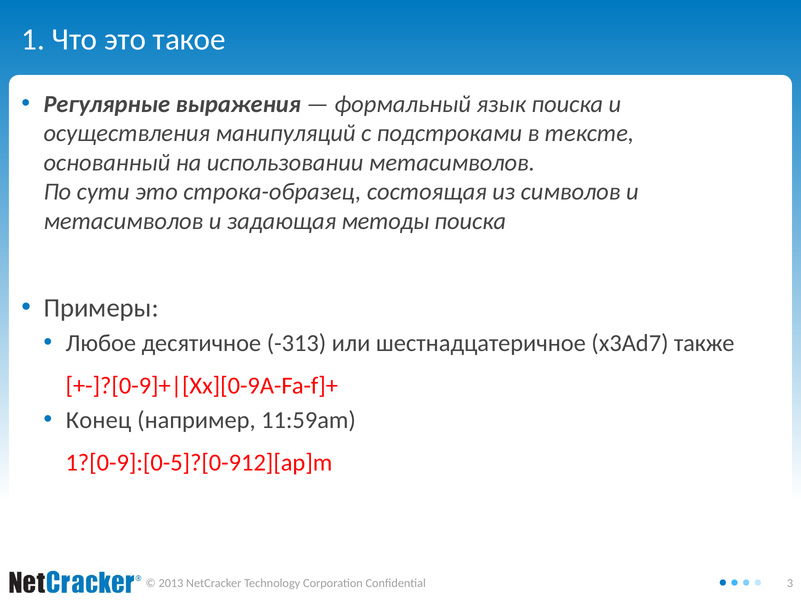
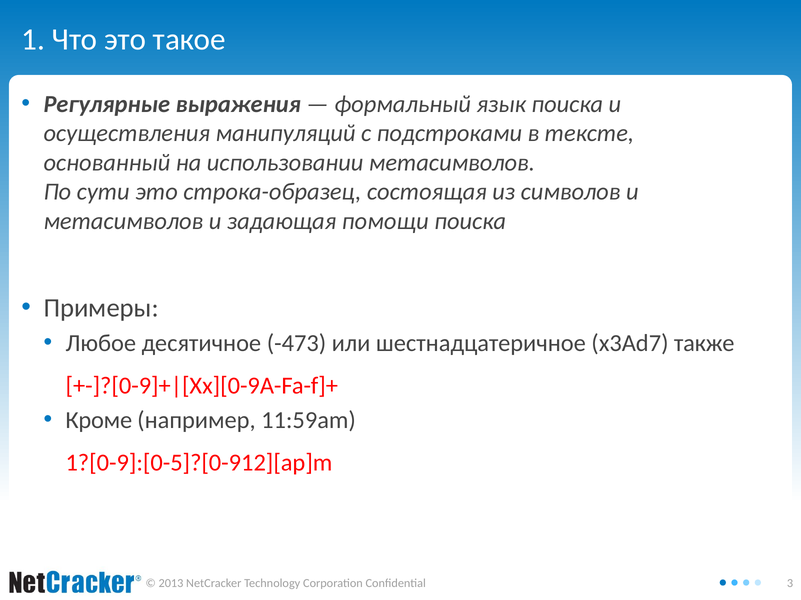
методы: методы -> помощи
-313: -313 -> -473
Конец: Конец -> Кроме
